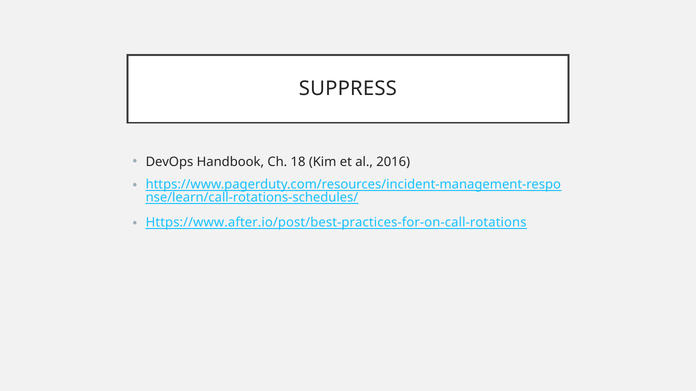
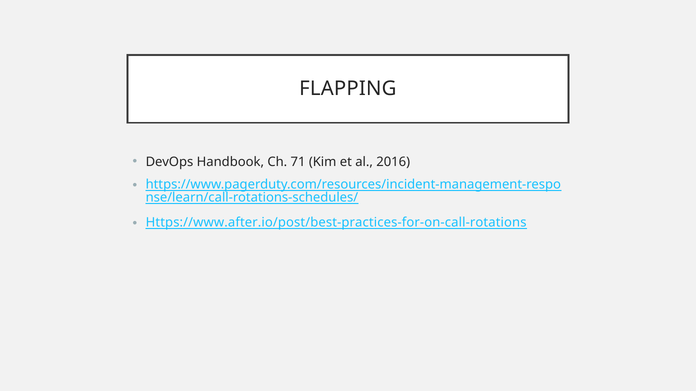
SUPPRESS: SUPPRESS -> FLAPPING
18: 18 -> 71
